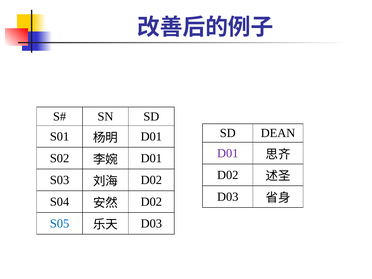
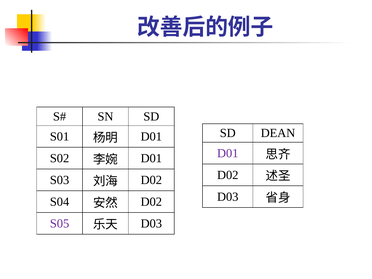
S05 colour: blue -> purple
